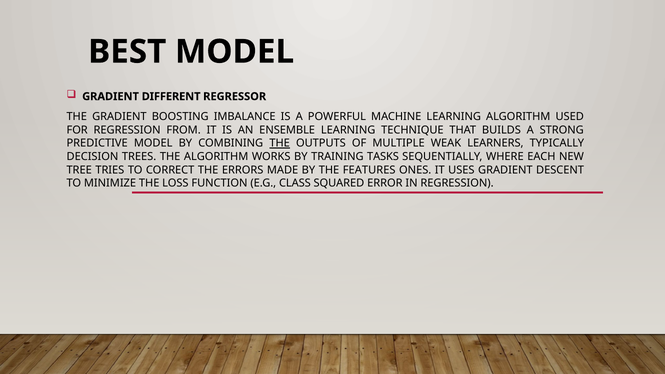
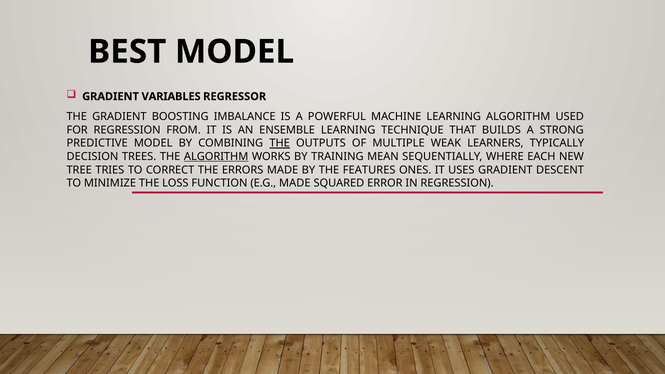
DIFFERENT: DIFFERENT -> VARIABLES
ALGORITHM at (216, 157) underline: none -> present
TASKS: TASKS -> MEAN
E.G CLASS: CLASS -> MADE
